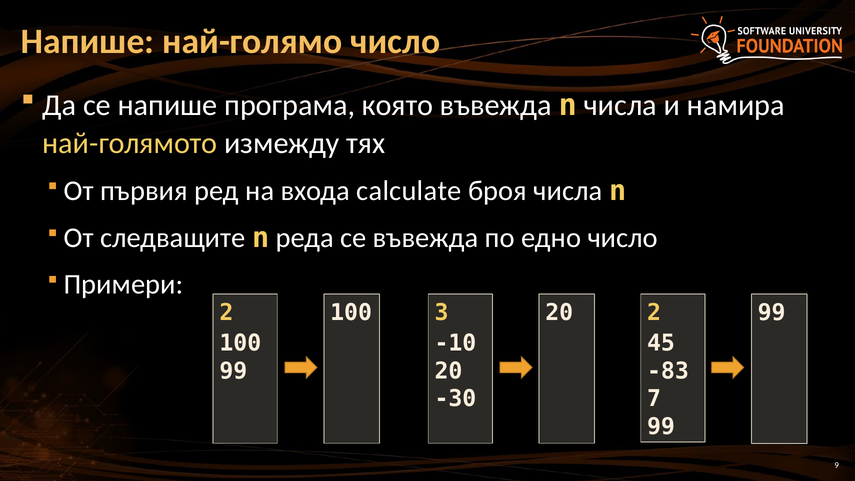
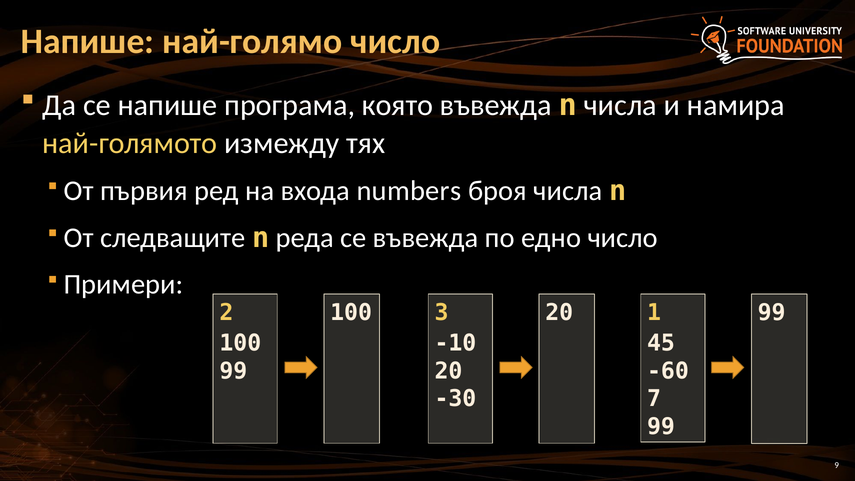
calculate: calculate -> numbers
100 2: 2 -> 1
-83: -83 -> -60
